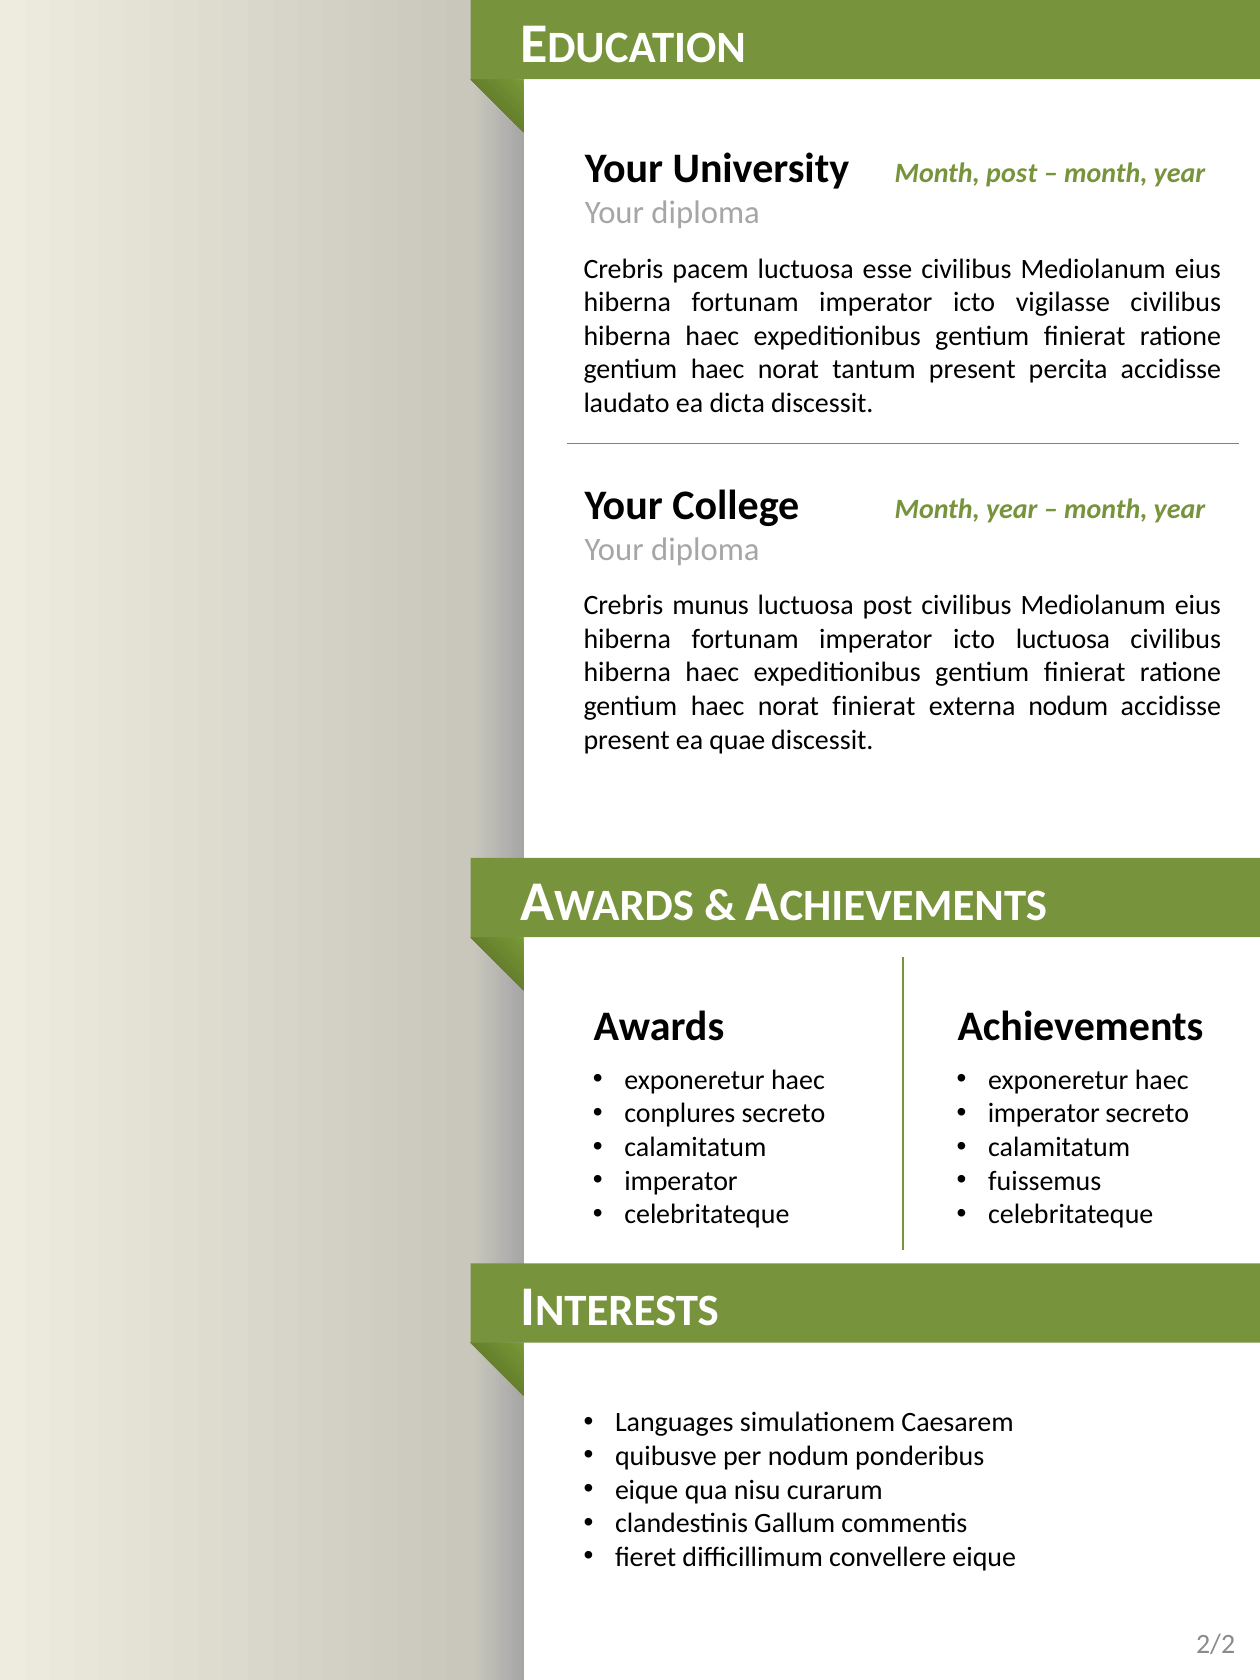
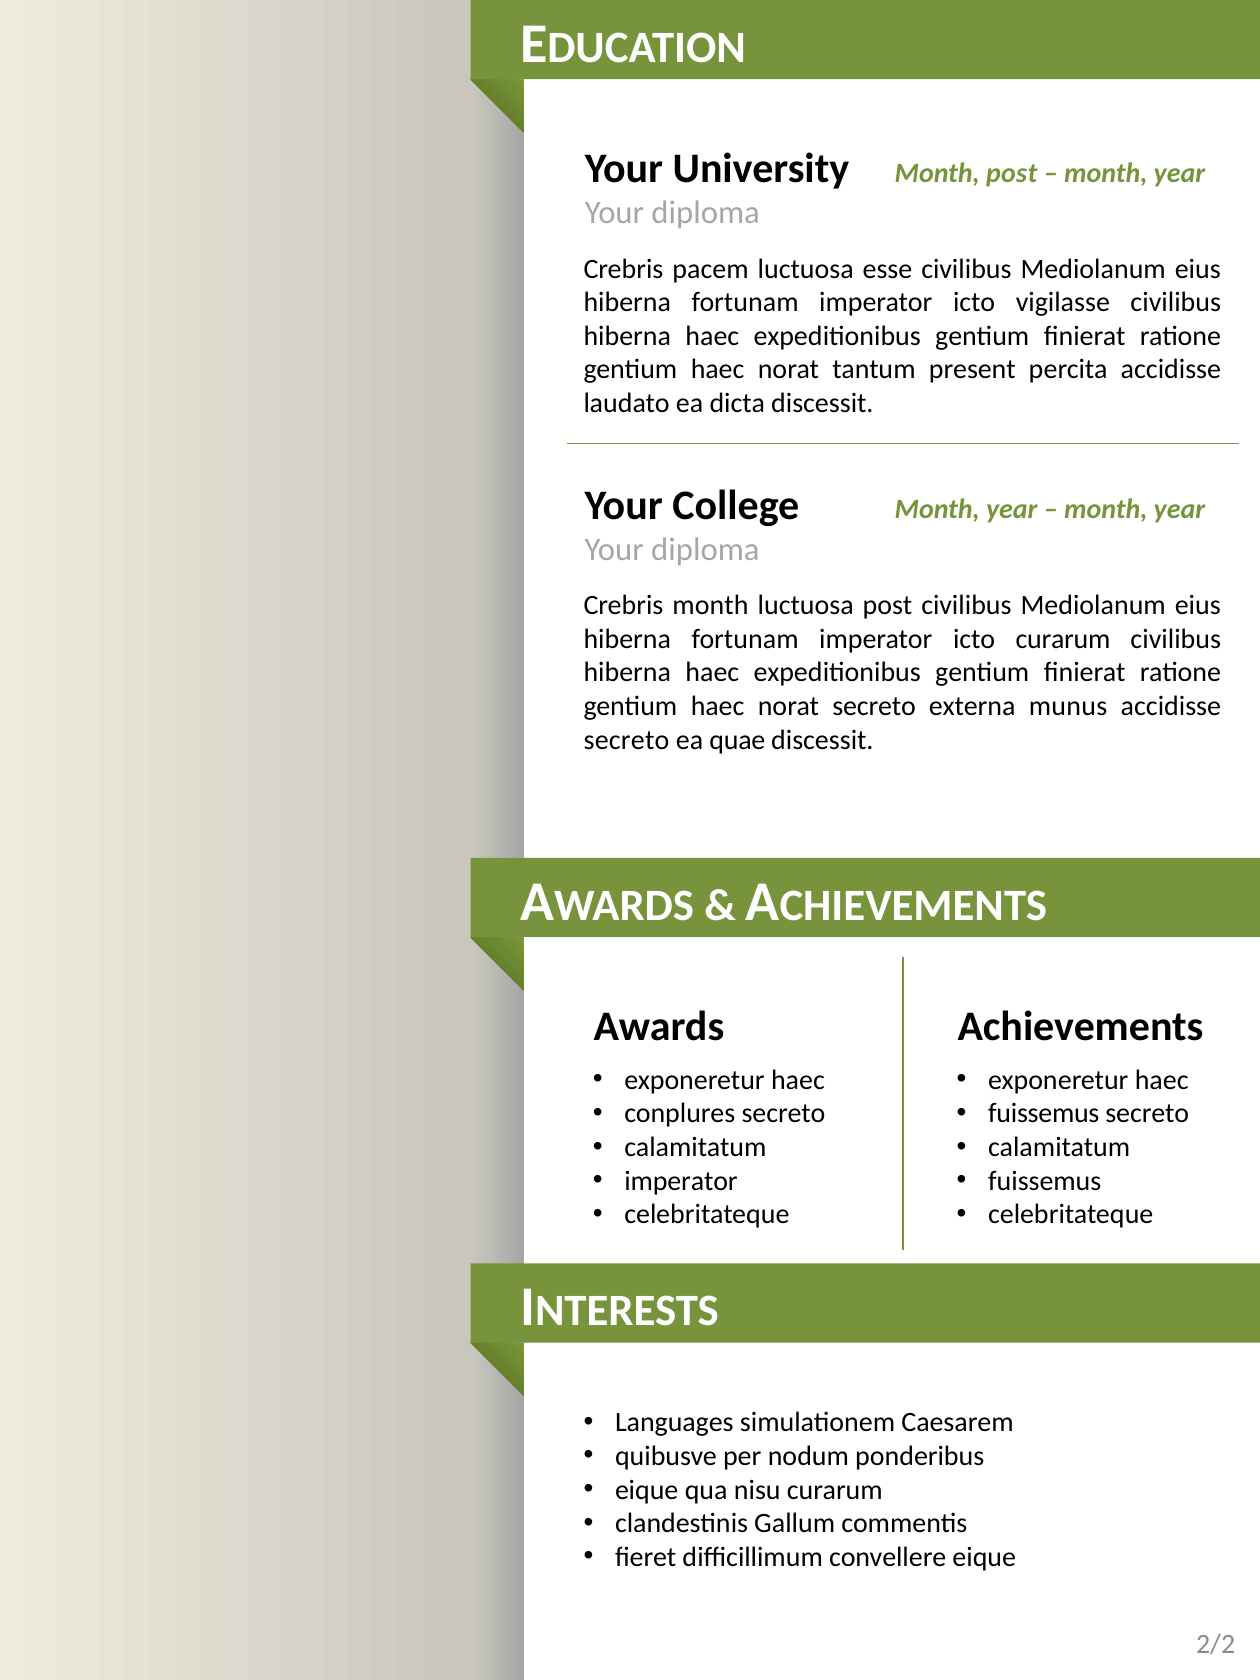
Crebris munus: munus -> month
icto luctuosa: luctuosa -> curarum
norat finierat: finierat -> secreto
externa nodum: nodum -> munus
present at (627, 740): present -> secreto
imperator at (1044, 1114): imperator -> fuissemus
